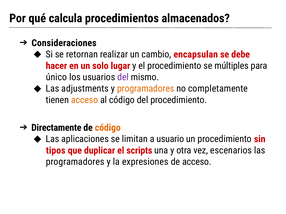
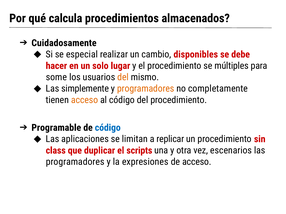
Consideraciones: Consideraciones -> Cuidadosamente
retornan: retornan -> especial
encapsulan: encapsulan -> disponibles
único: único -> some
del at (123, 77) colour: purple -> orange
adjustments: adjustments -> simplemente
Directamente: Directamente -> Programable
código at (108, 128) colour: orange -> blue
usuario: usuario -> replicar
tipos: tipos -> class
